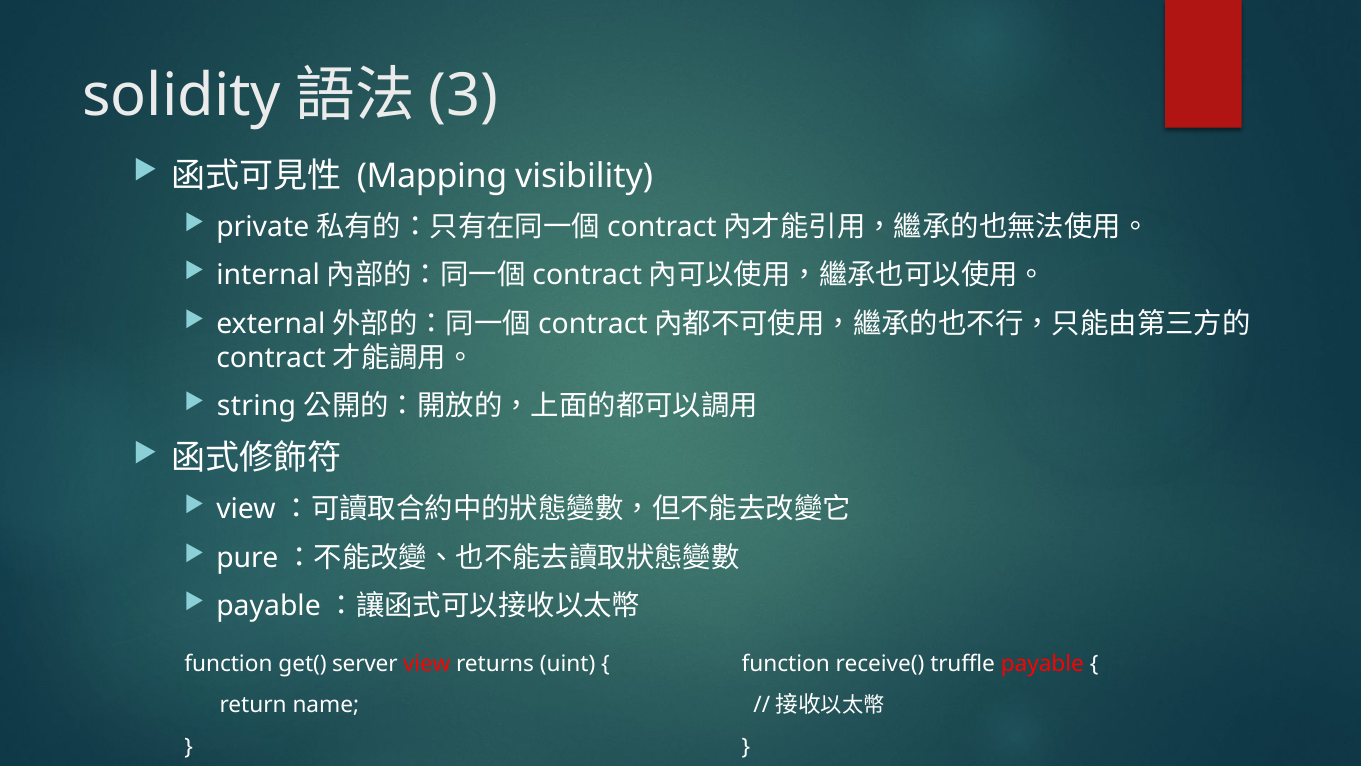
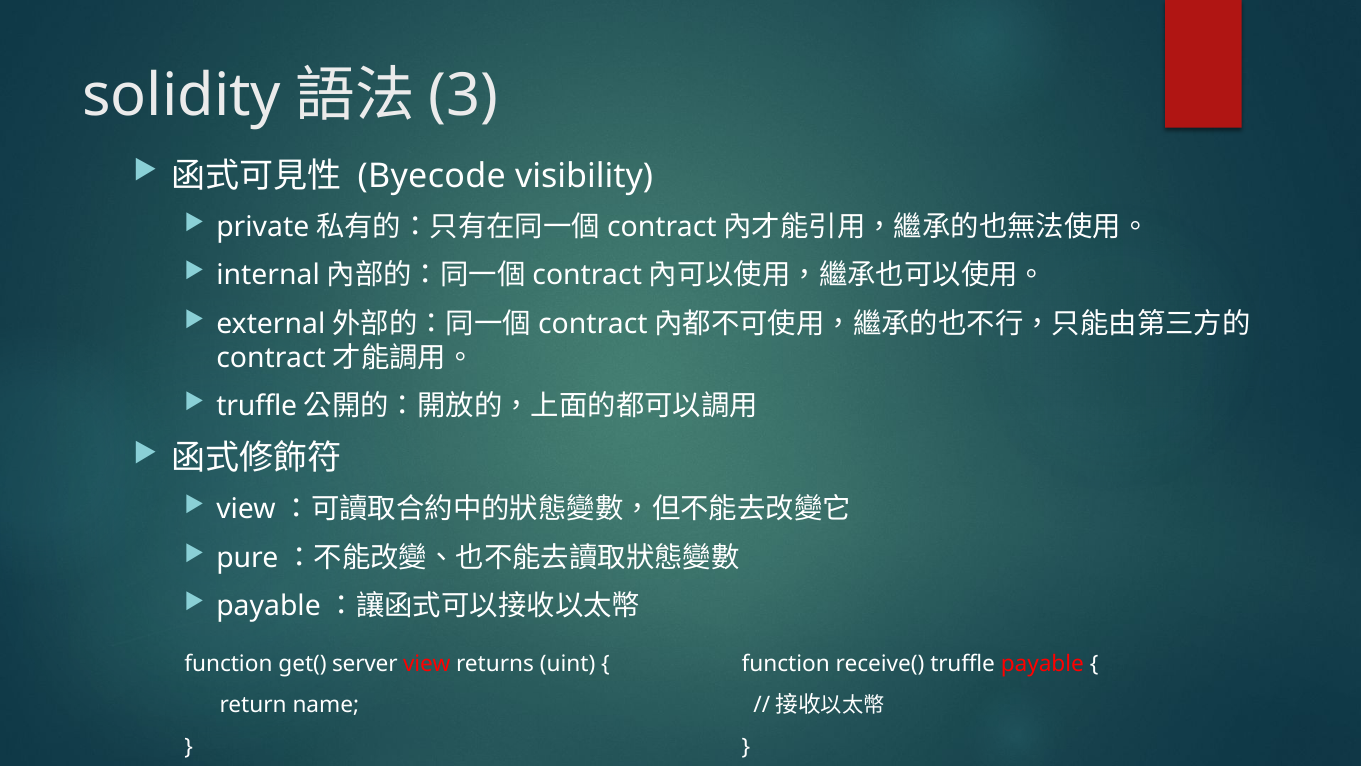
Mapping: Mapping -> Byecode
string at (257, 406): string -> truffle
